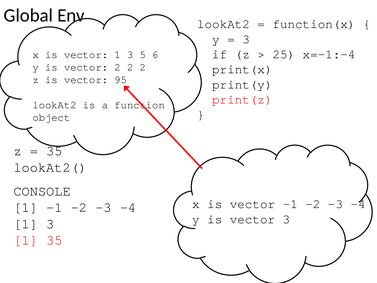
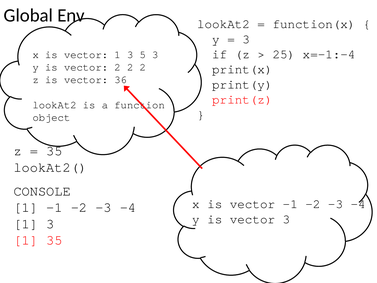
5 6: 6 -> 3
95: 95 -> 36
